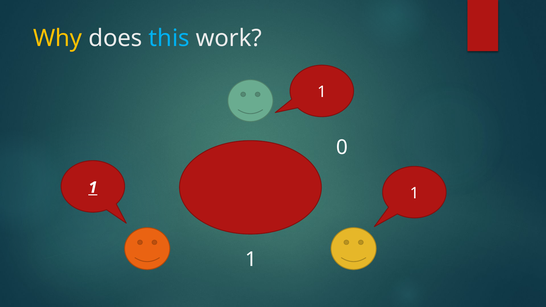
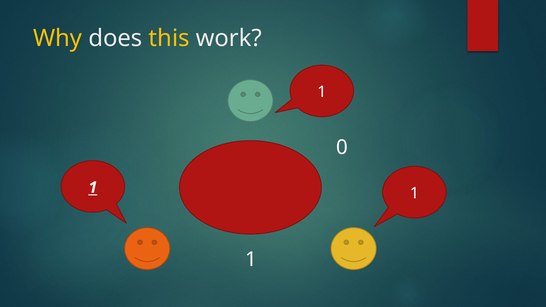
this colour: light blue -> yellow
